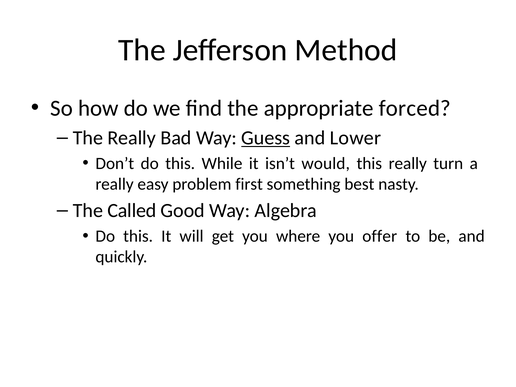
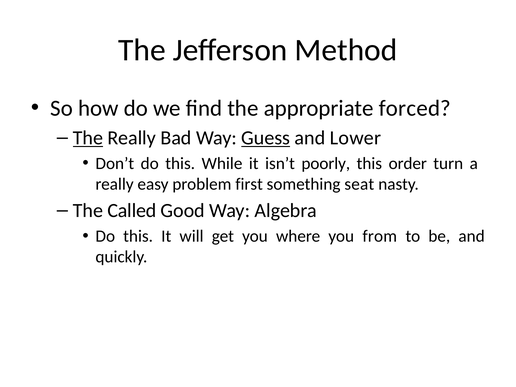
The at (88, 138) underline: none -> present
would: would -> poorly
this really: really -> order
best: best -> seat
offer: offer -> from
